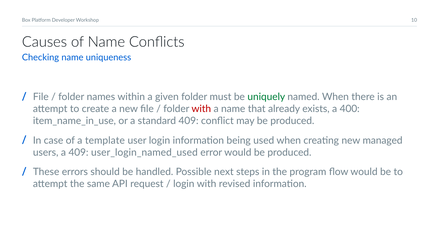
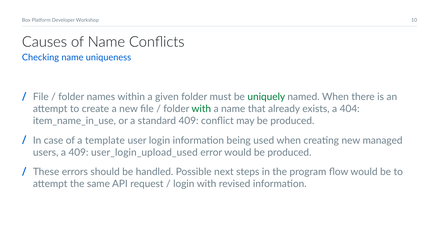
with at (201, 109) colour: red -> green
400: 400 -> 404
user_login_named_used: user_login_named_used -> user_login_upload_used
